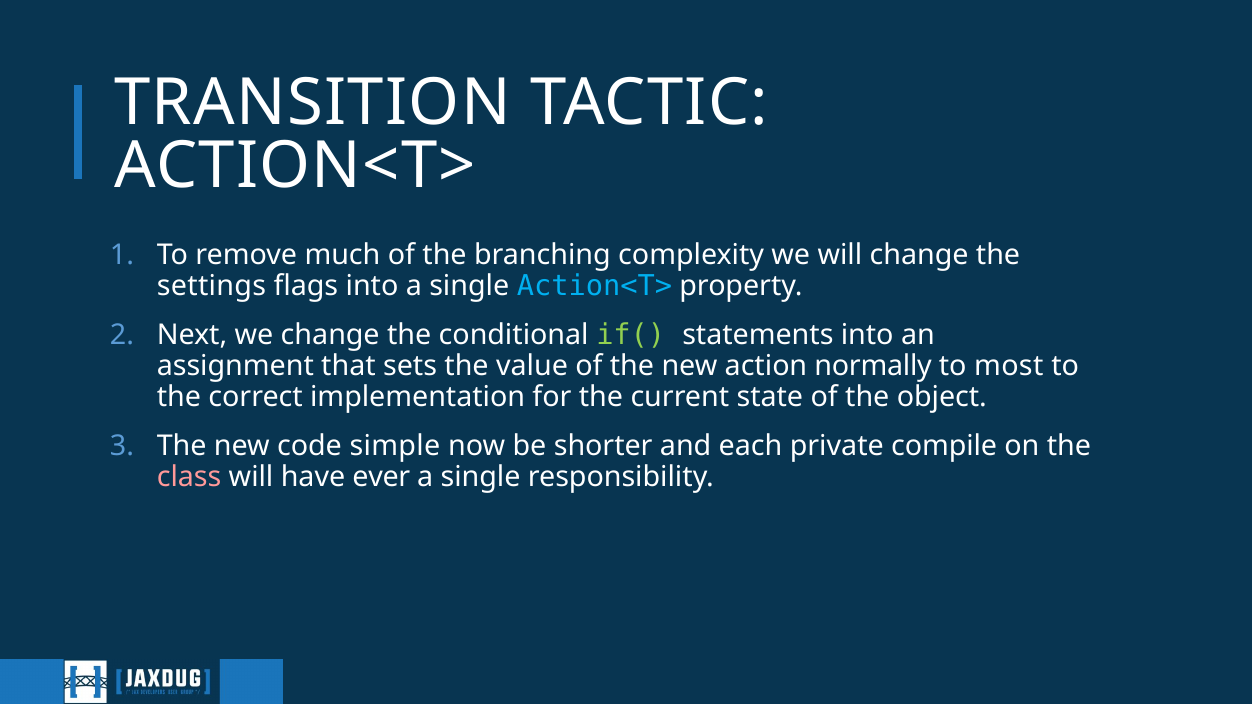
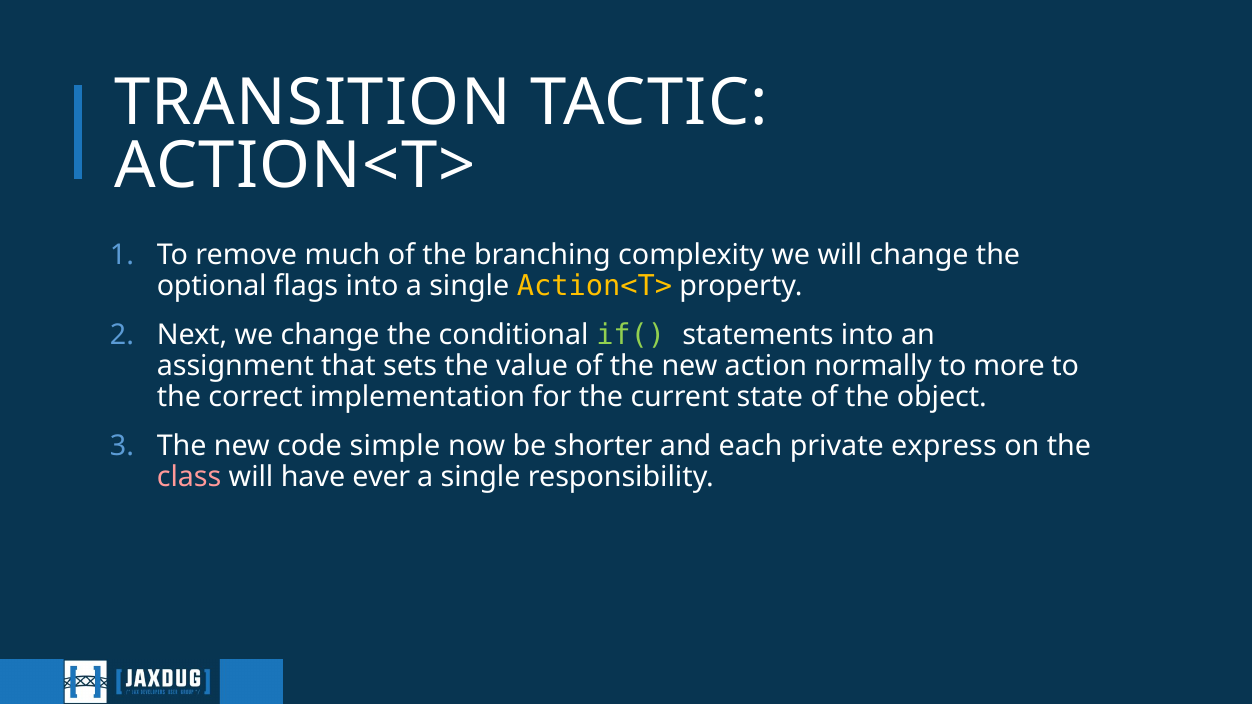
settings: settings -> optional
Action<T> at (594, 286) colour: light blue -> yellow
most: most -> more
compile: compile -> express
